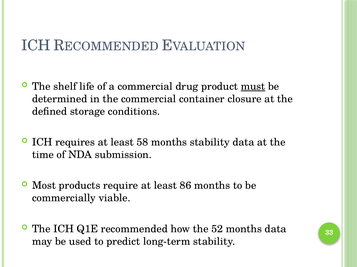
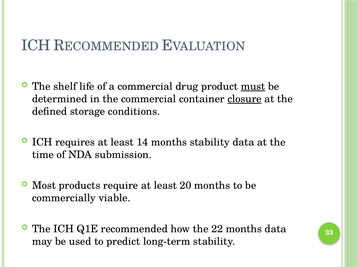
closure underline: none -> present
58: 58 -> 14
86: 86 -> 20
52: 52 -> 22
